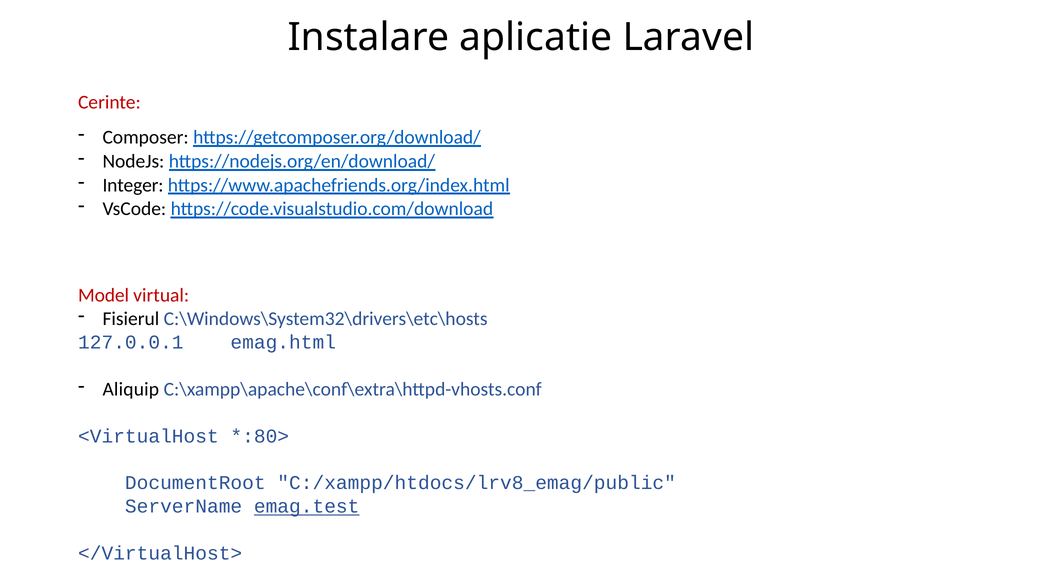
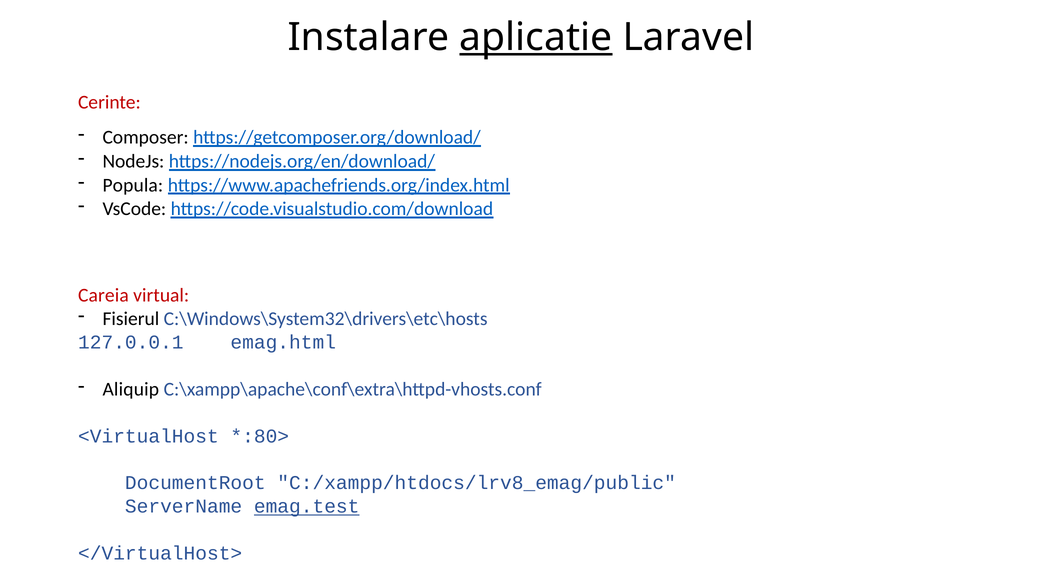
aplicatie underline: none -> present
Integer: Integer -> Popula
Model: Model -> Careia
